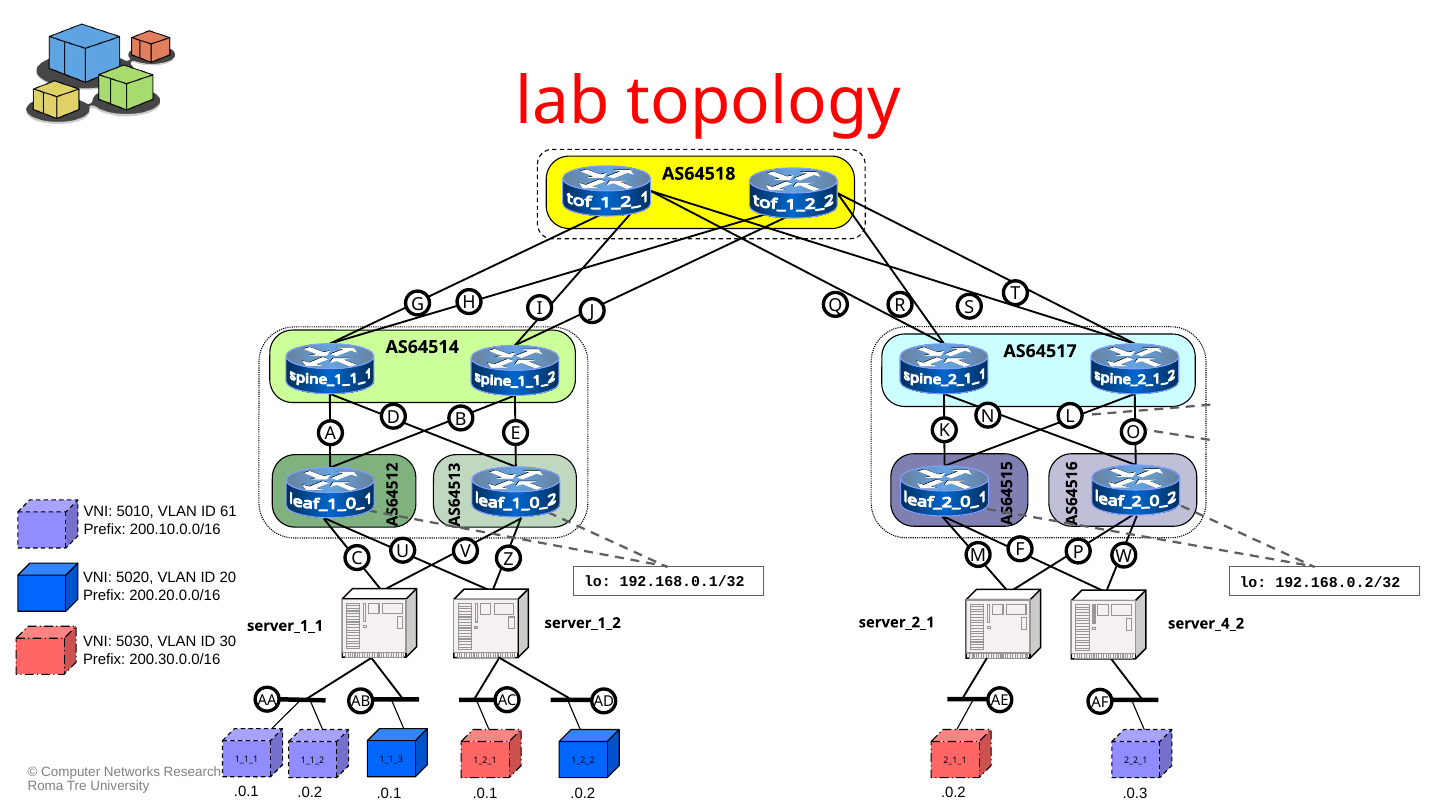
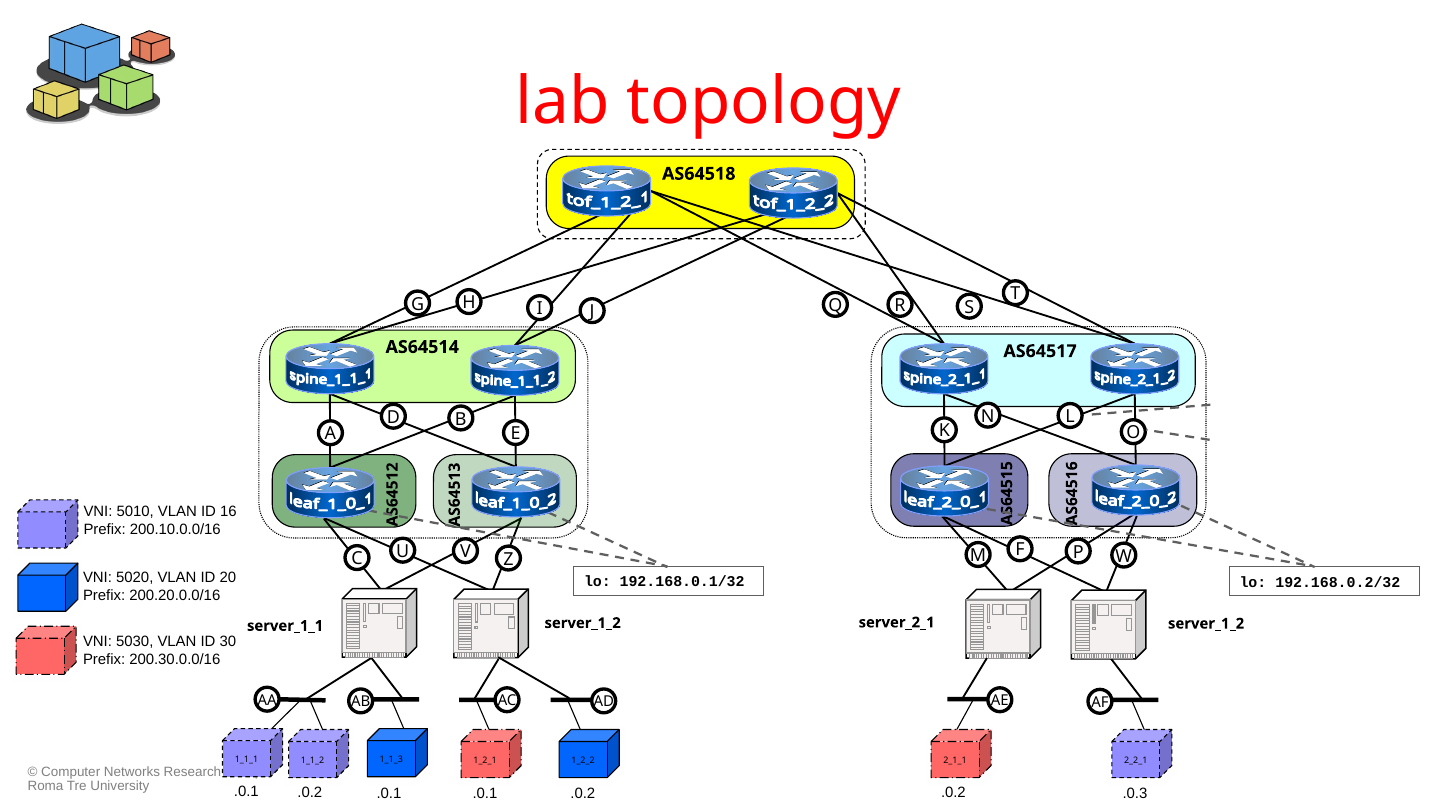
61: 61 -> 16
server_2_1 server_4_2: server_4_2 -> server_1_2
